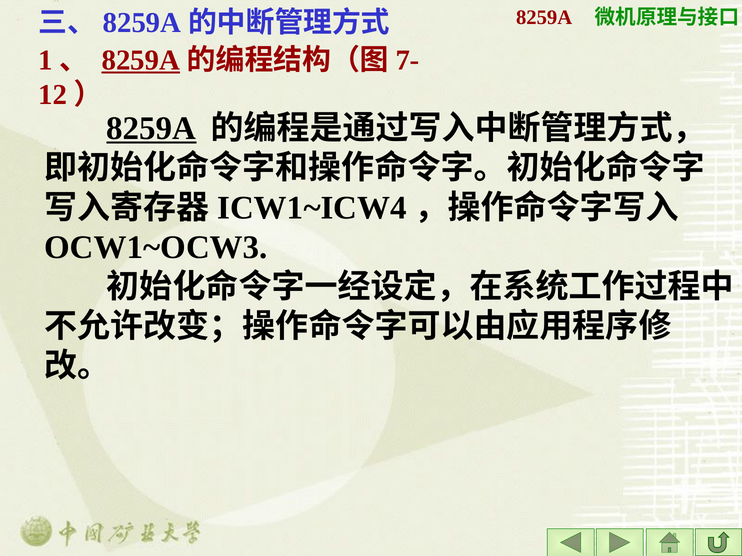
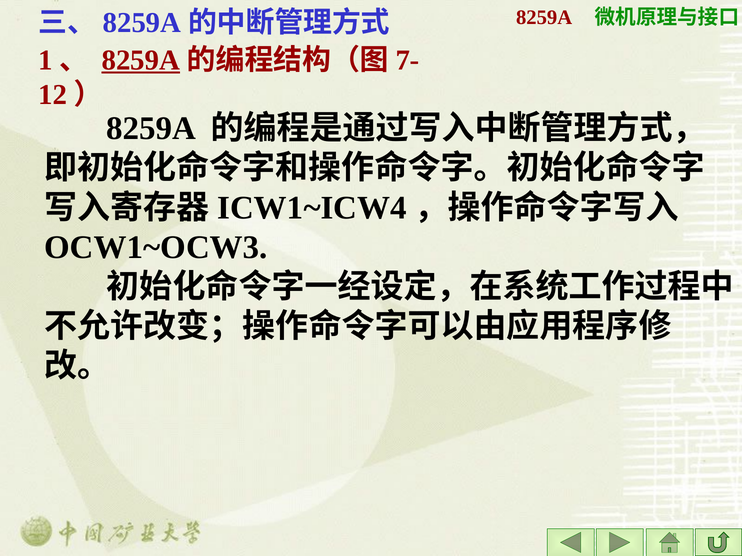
8259A at (151, 129) underline: present -> none
